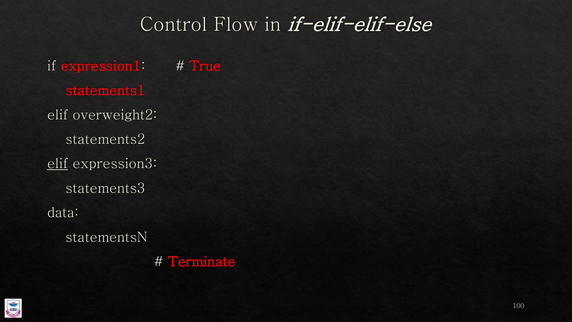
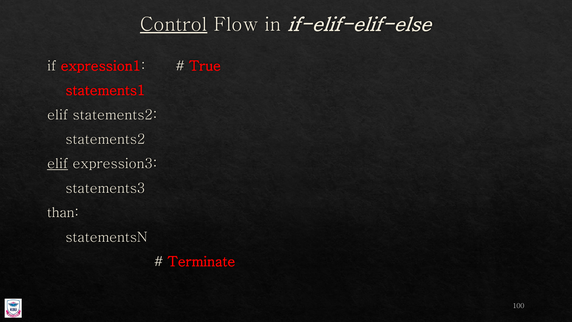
Control underline: none -> present
elif overweight2: overweight2 -> statements2
data: data -> than
